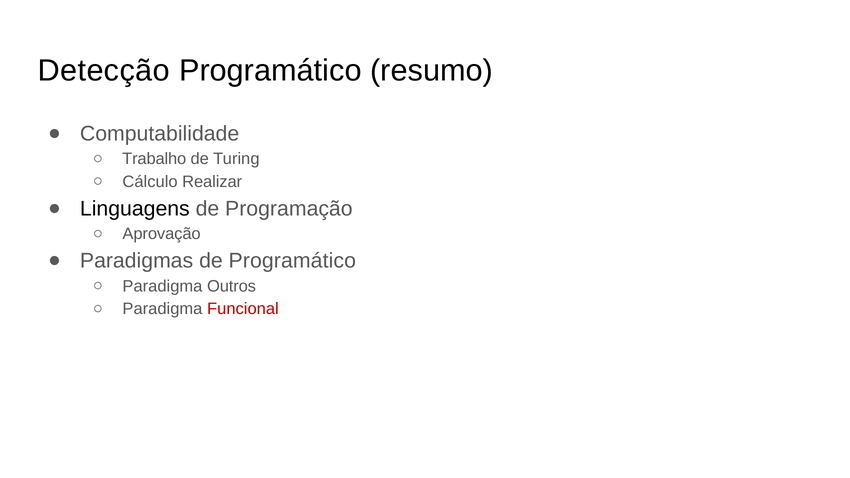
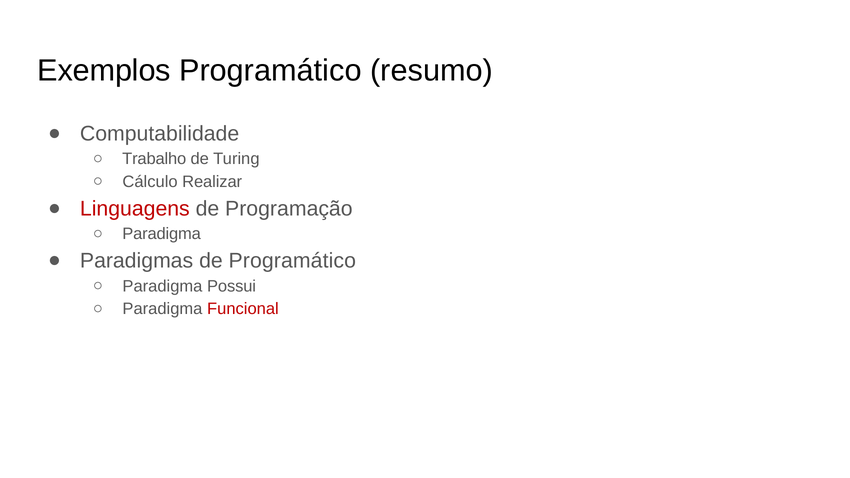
Detecção: Detecção -> Exemplos
Linguagens colour: black -> red
Aprovação at (162, 234): Aprovação -> Paradigma
Outros: Outros -> Possui
